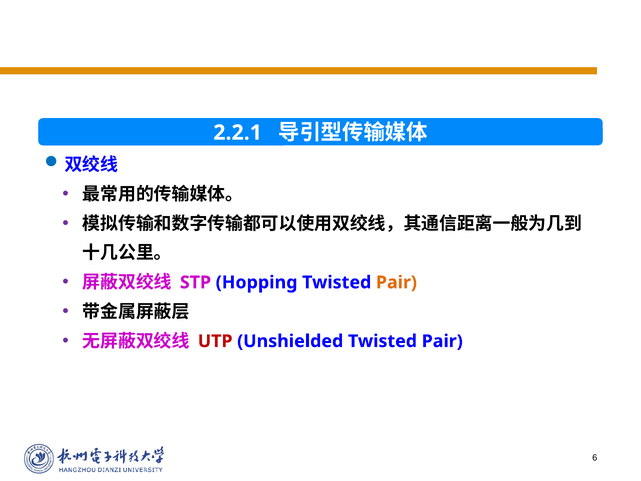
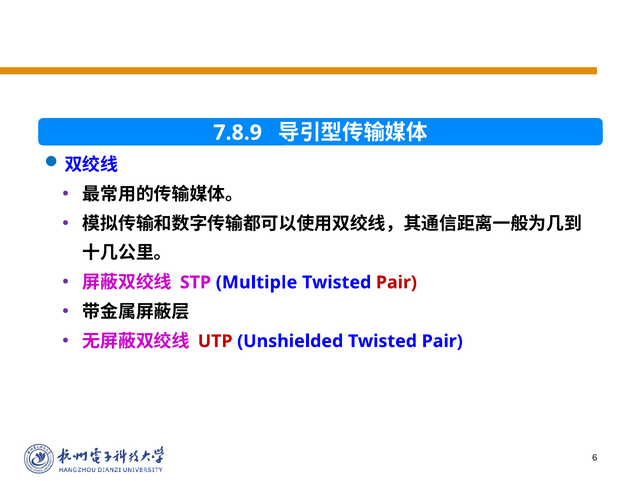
2.2.1: 2.2.1 -> 7.8.9
Hopping: Hopping -> Multiple
Pair at (396, 282) colour: orange -> red
